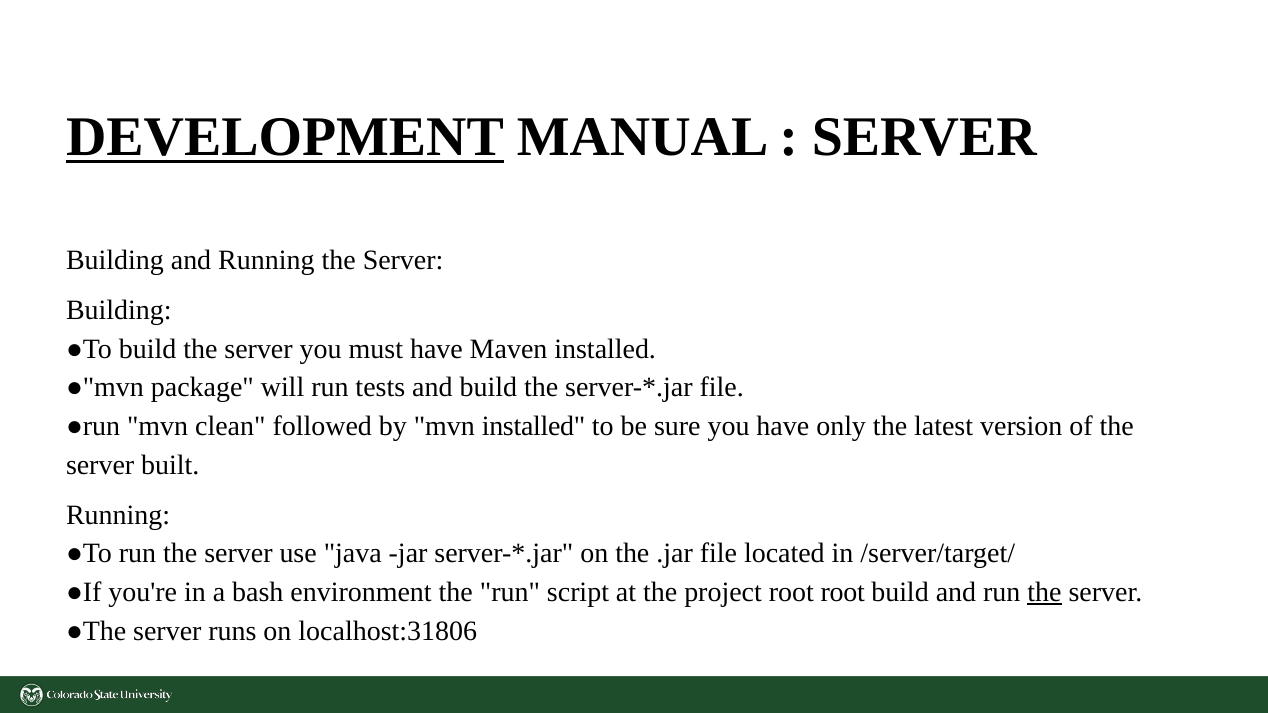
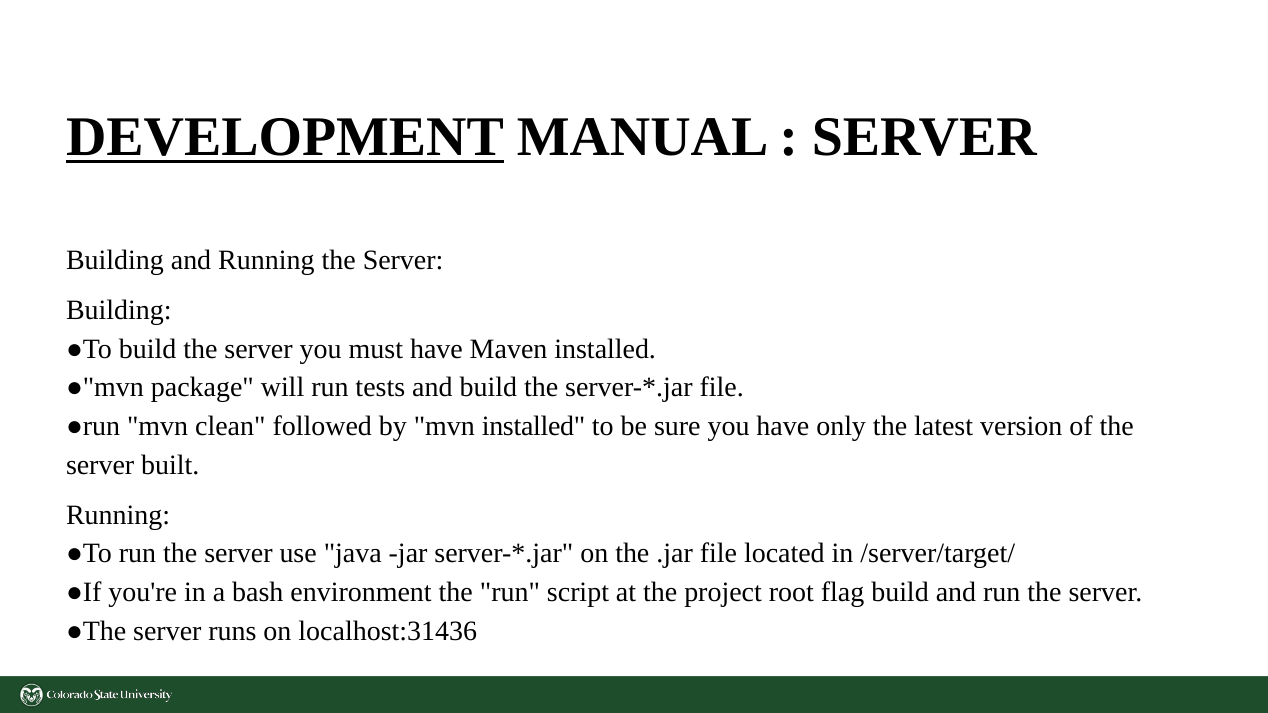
root root: root -> flag
the at (1045, 592) underline: present -> none
localhost:31806: localhost:31806 -> localhost:31436
